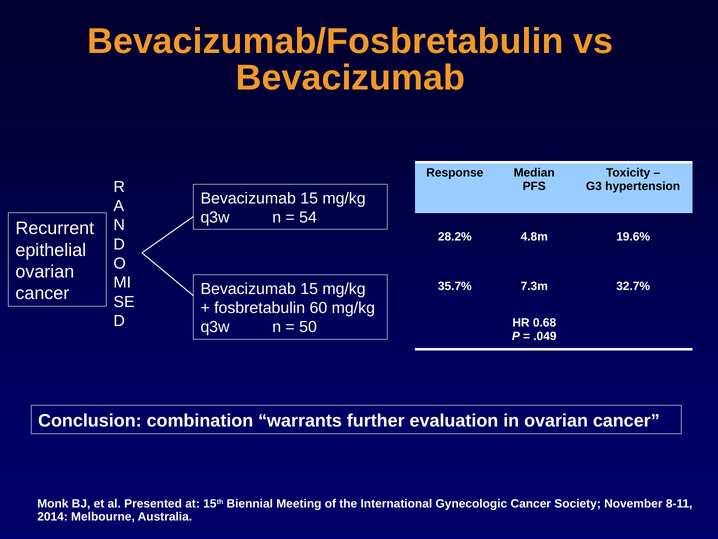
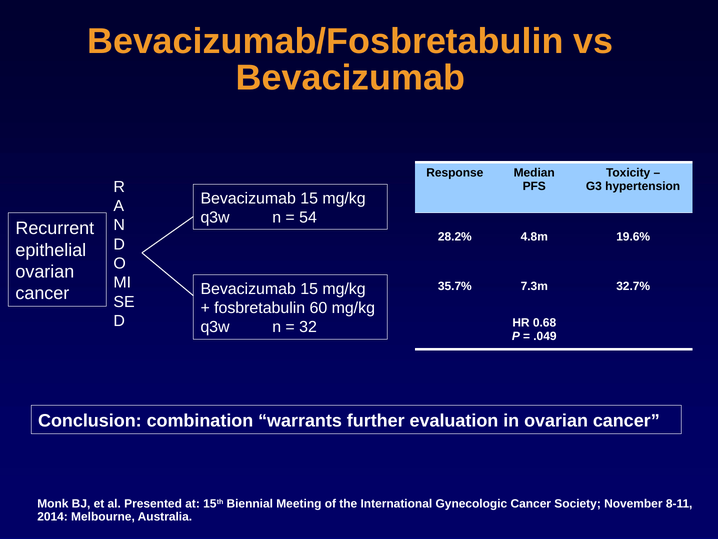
50: 50 -> 32
